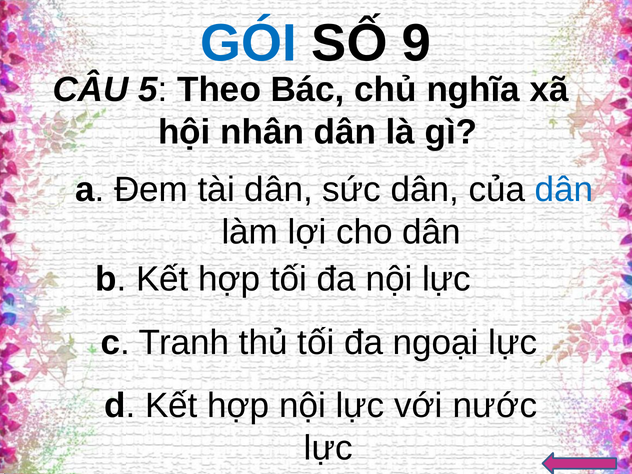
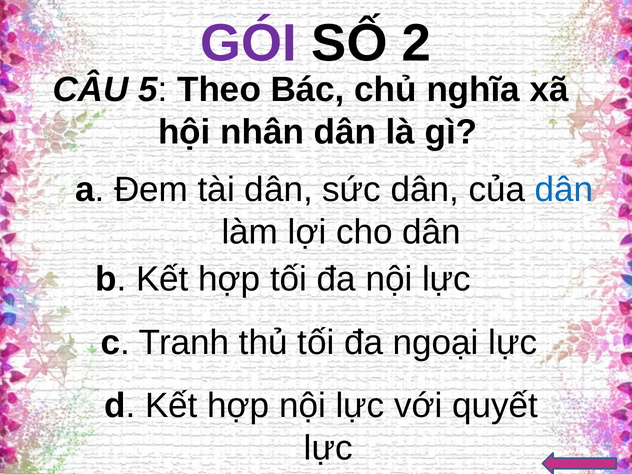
GÓI colour: blue -> purple
9: 9 -> 2
nước: nước -> quyết
